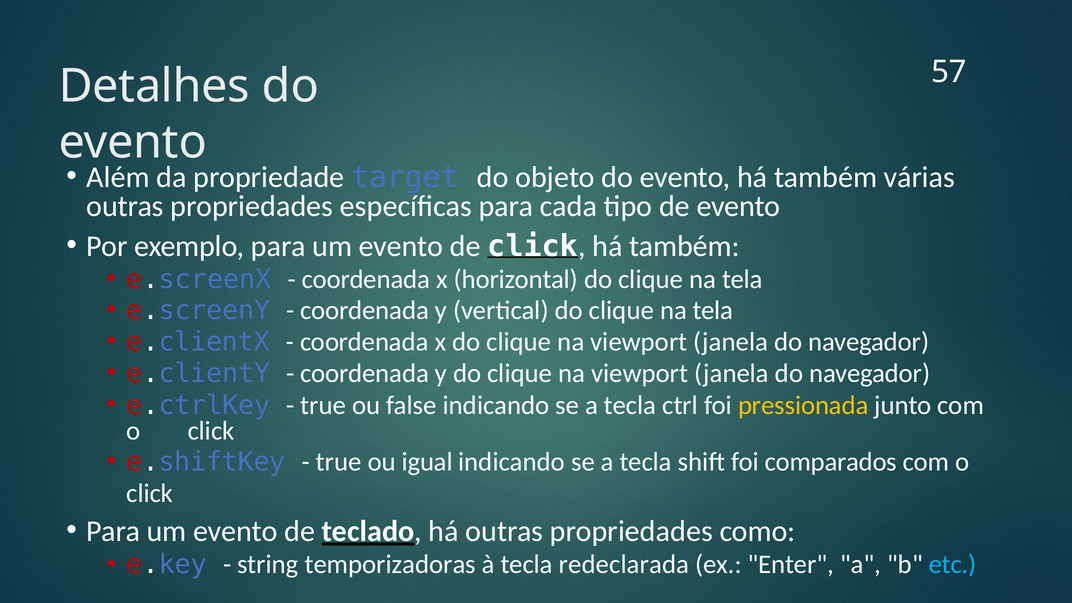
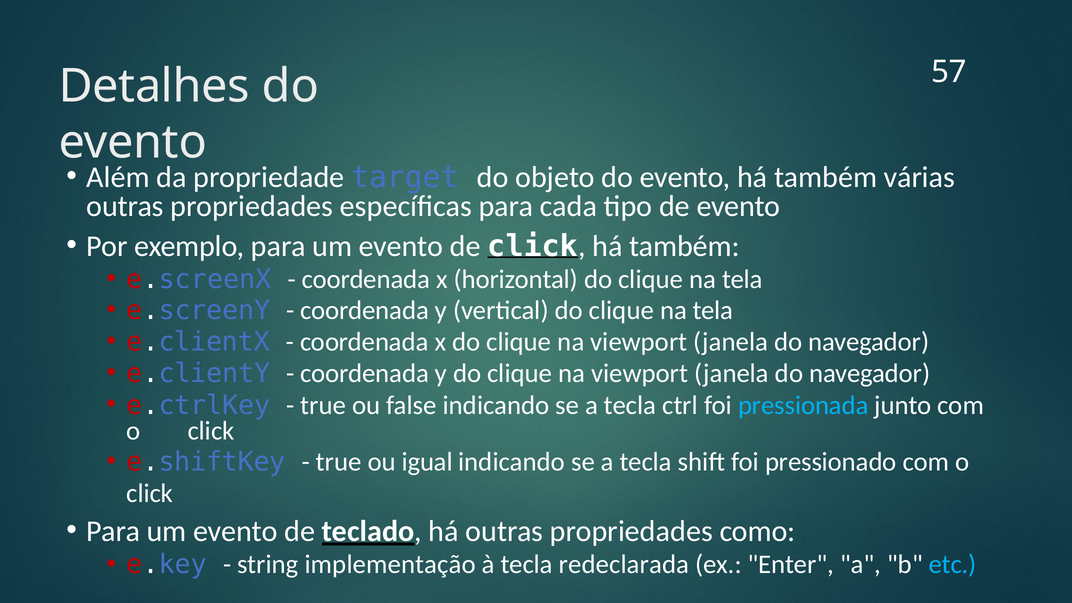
pressionada colour: yellow -> light blue
comparados: comparados -> pressionado
temporizadoras: temporizadoras -> implementação
